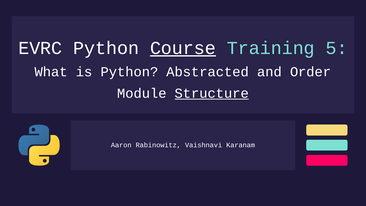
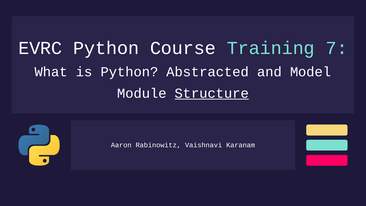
Course underline: present -> none
5: 5 -> 7
Order: Order -> Model
